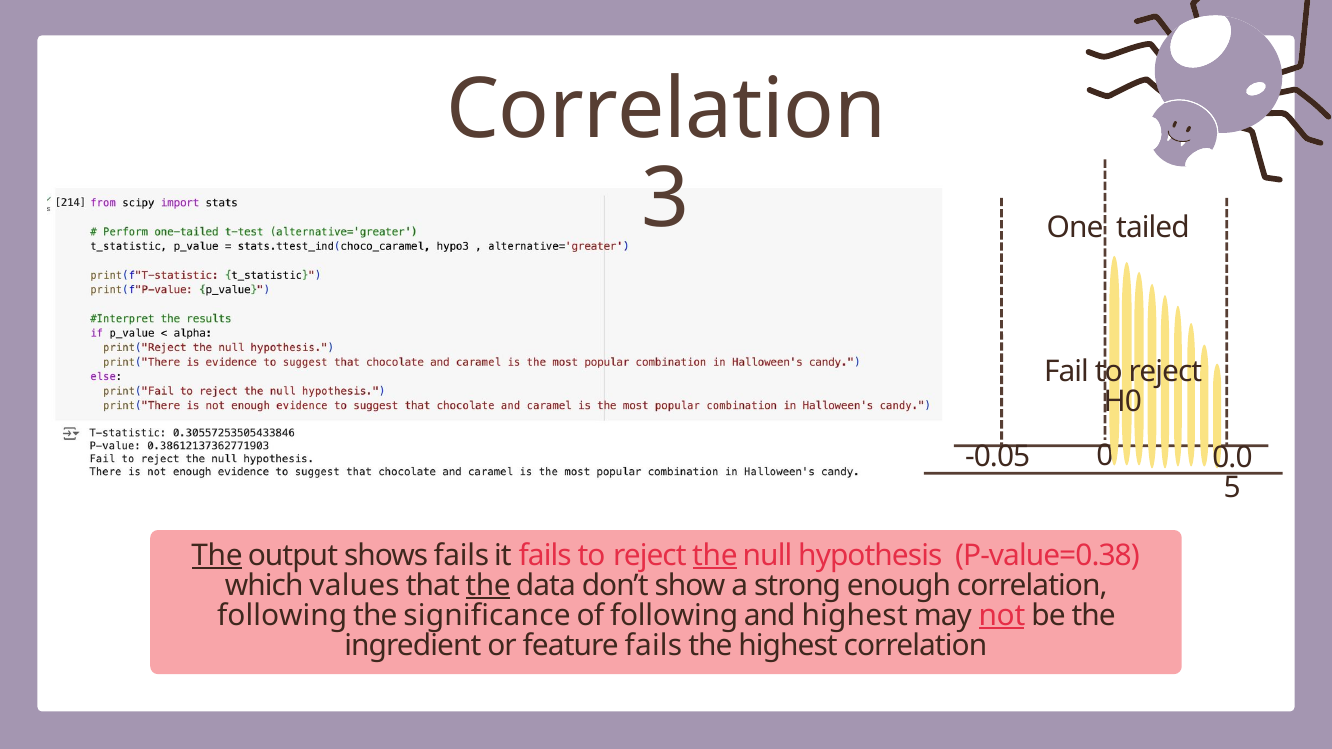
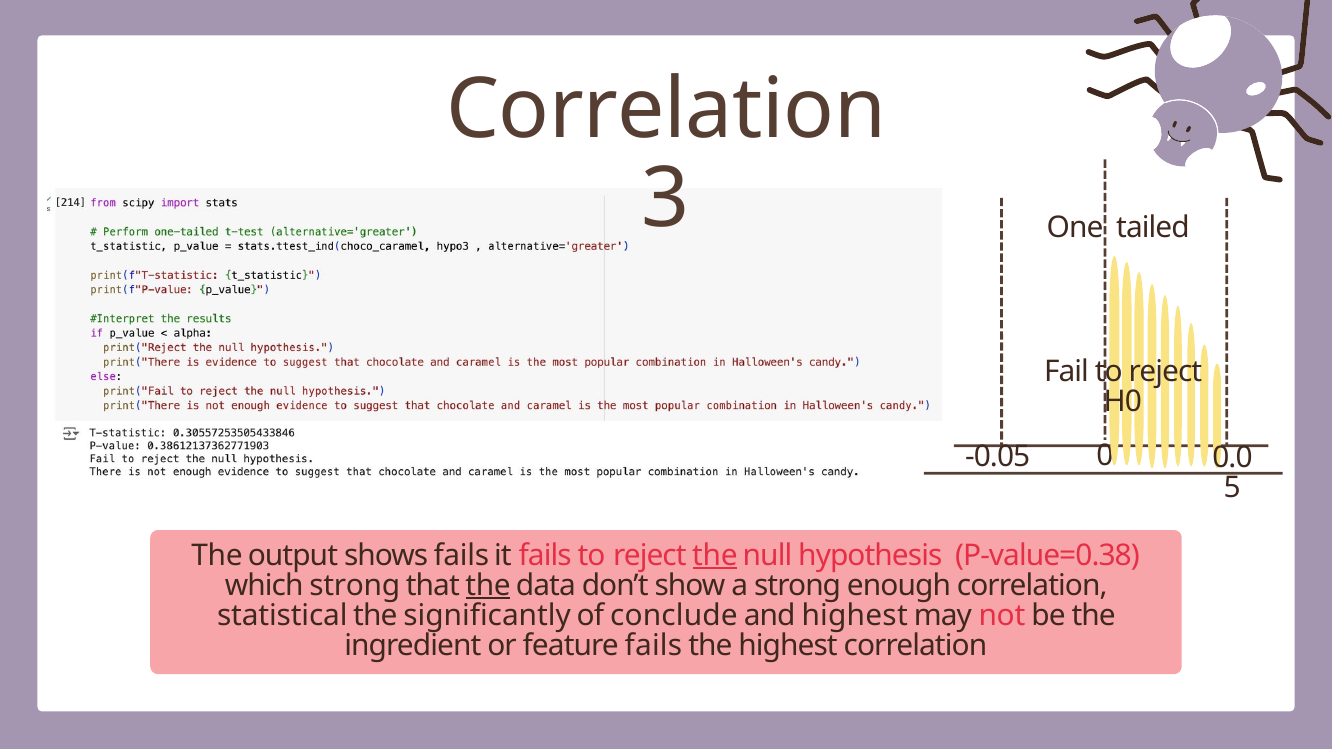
The at (217, 555) underline: present -> none
which values: values -> strong
following at (282, 616): following -> statistical
significance: significance -> significantly
of following: following -> conclude
not underline: present -> none
